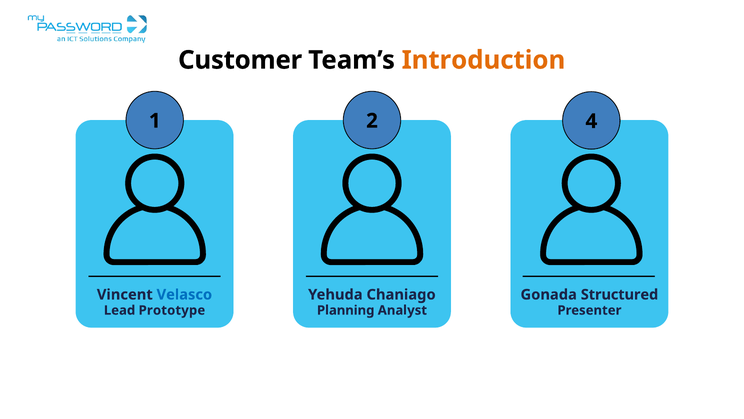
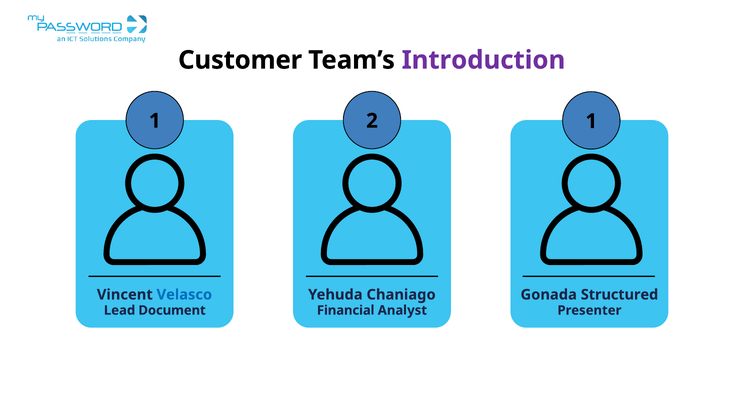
Introduction colour: orange -> purple
2 4: 4 -> 1
Prototype: Prototype -> Document
Planning: Planning -> Financial
